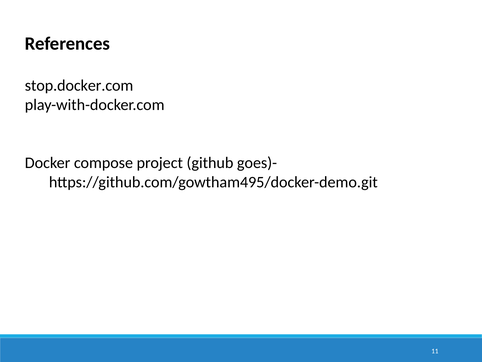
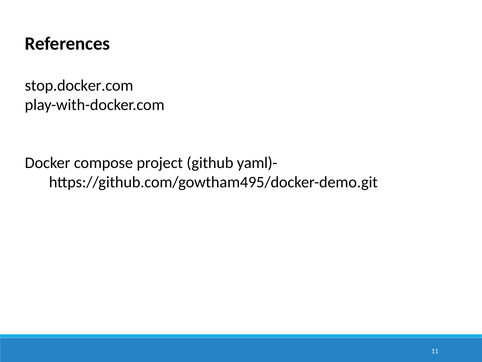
goes)-: goes)- -> yaml)-
